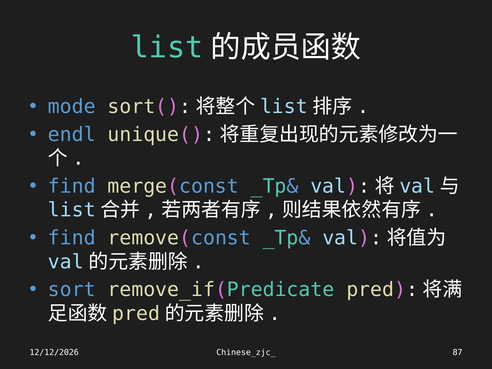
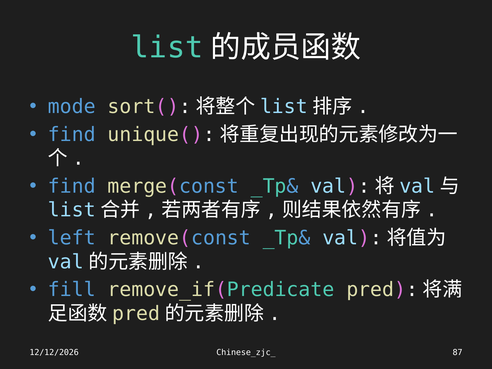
endl at (72, 135): endl -> find
find at (72, 238): find -> left
sort: sort -> fill
